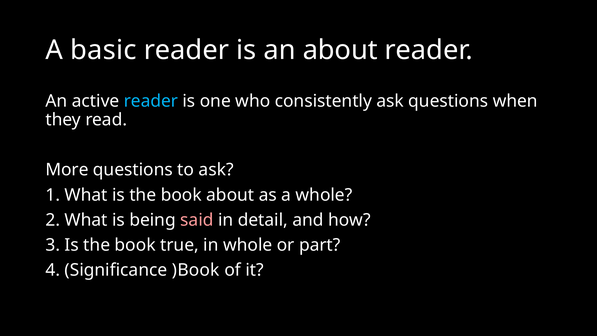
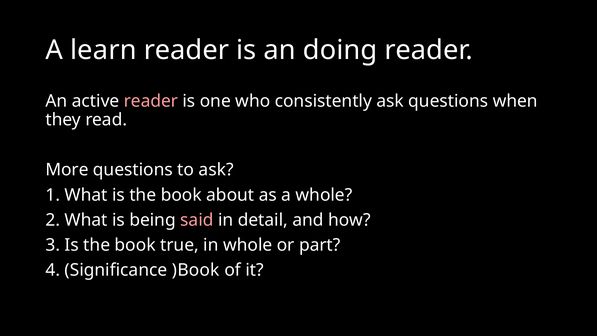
basic: basic -> learn
an about: about -> doing
reader at (151, 101) colour: light blue -> pink
